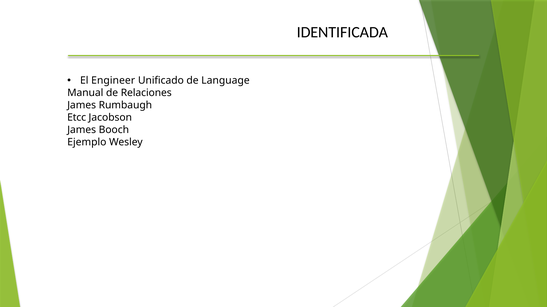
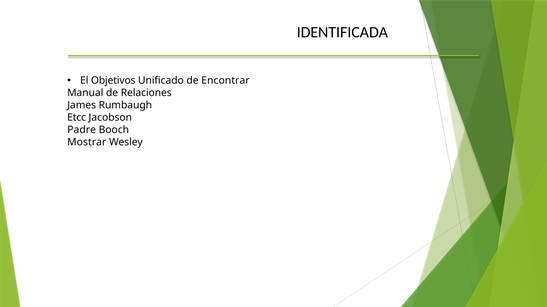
Engineer: Engineer -> Objetivos
Language: Language -> Encontrar
James at (82, 130): James -> Padre
Ejemplo: Ejemplo -> Mostrar
